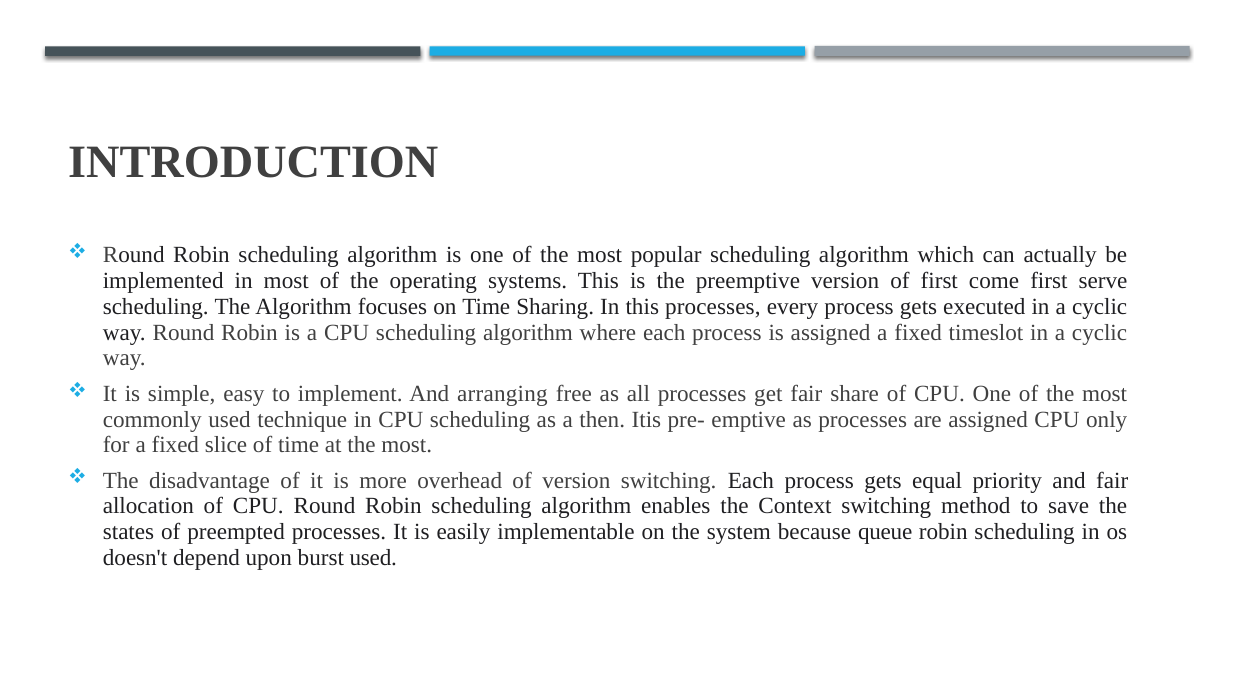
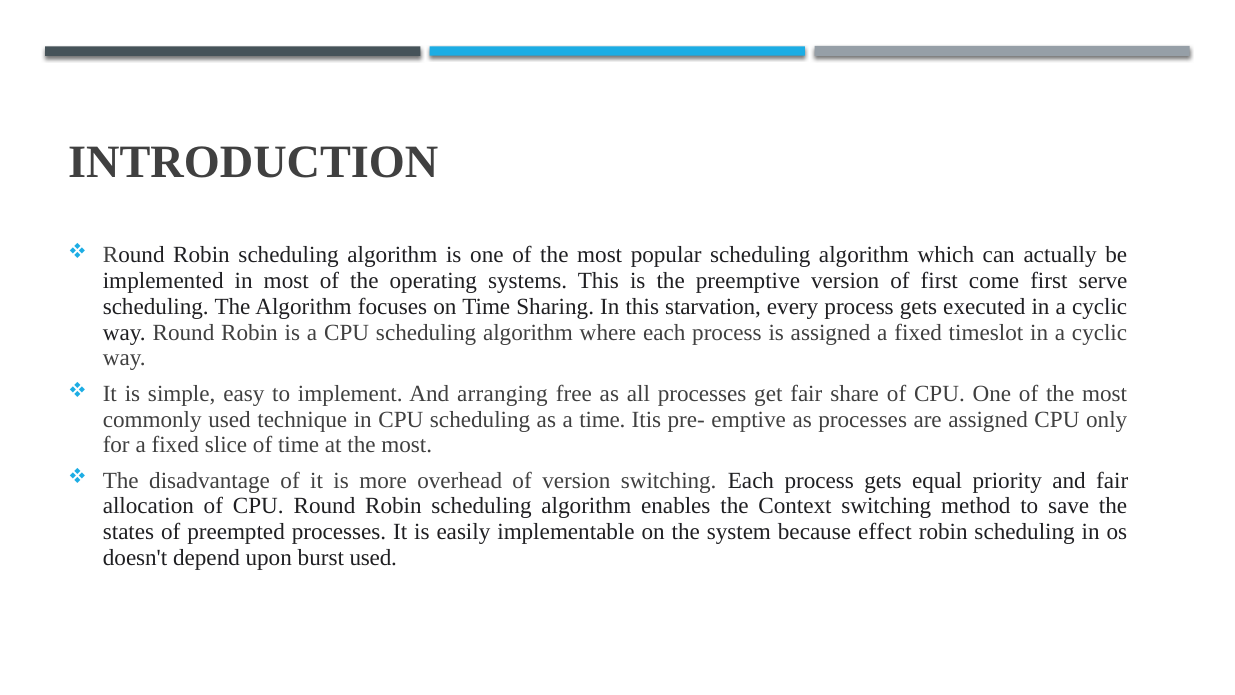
this processes: processes -> starvation
a then: then -> time
queue: queue -> effect
